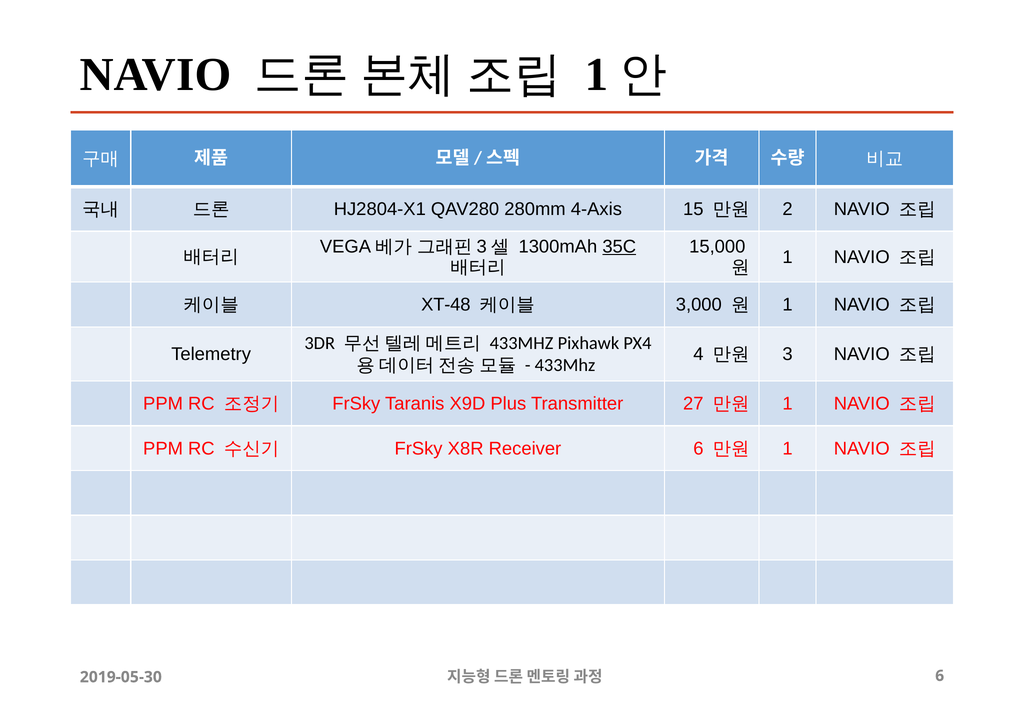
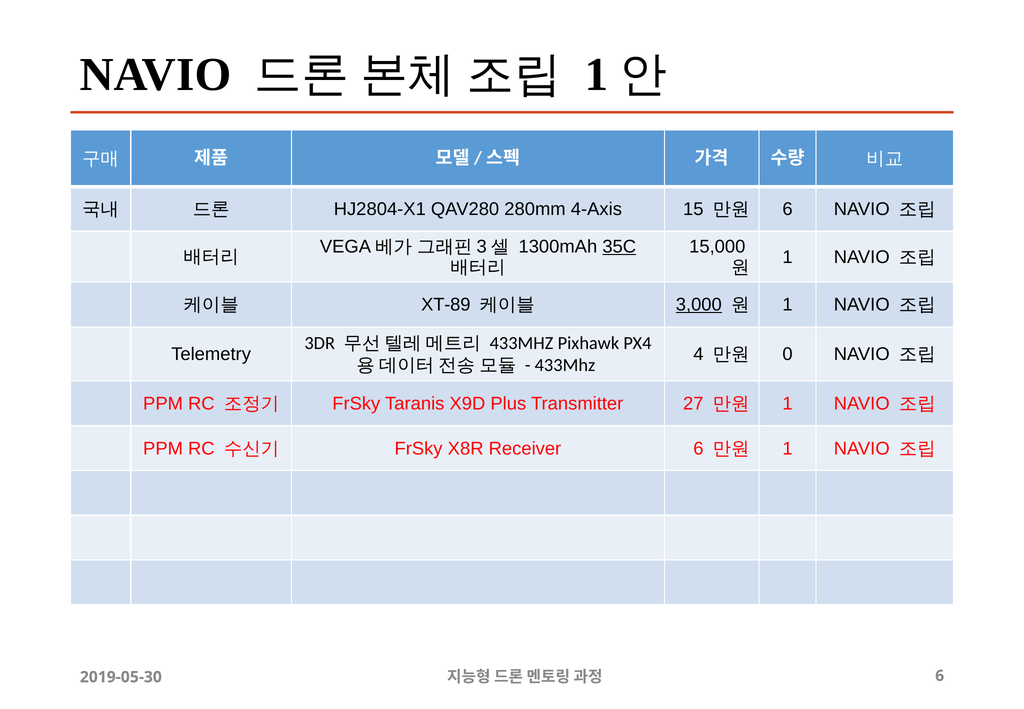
2 at (788, 209): 2 -> 6
XT-48: XT-48 -> XT-89
3,000 underline: none -> present
3: 3 -> 0
